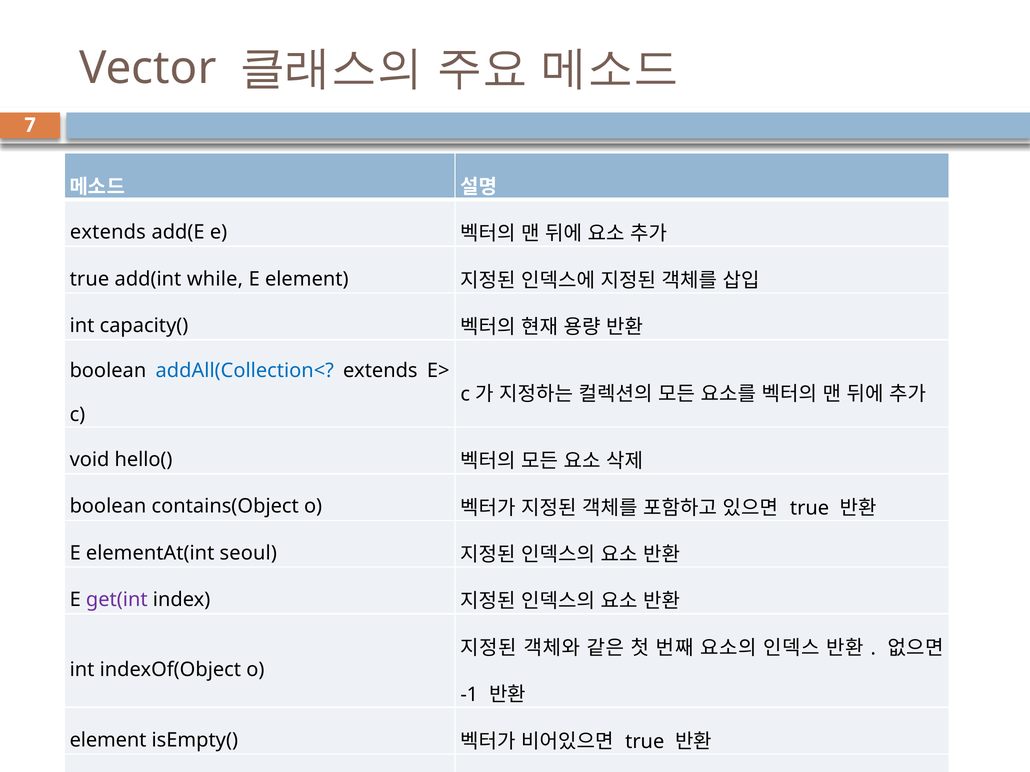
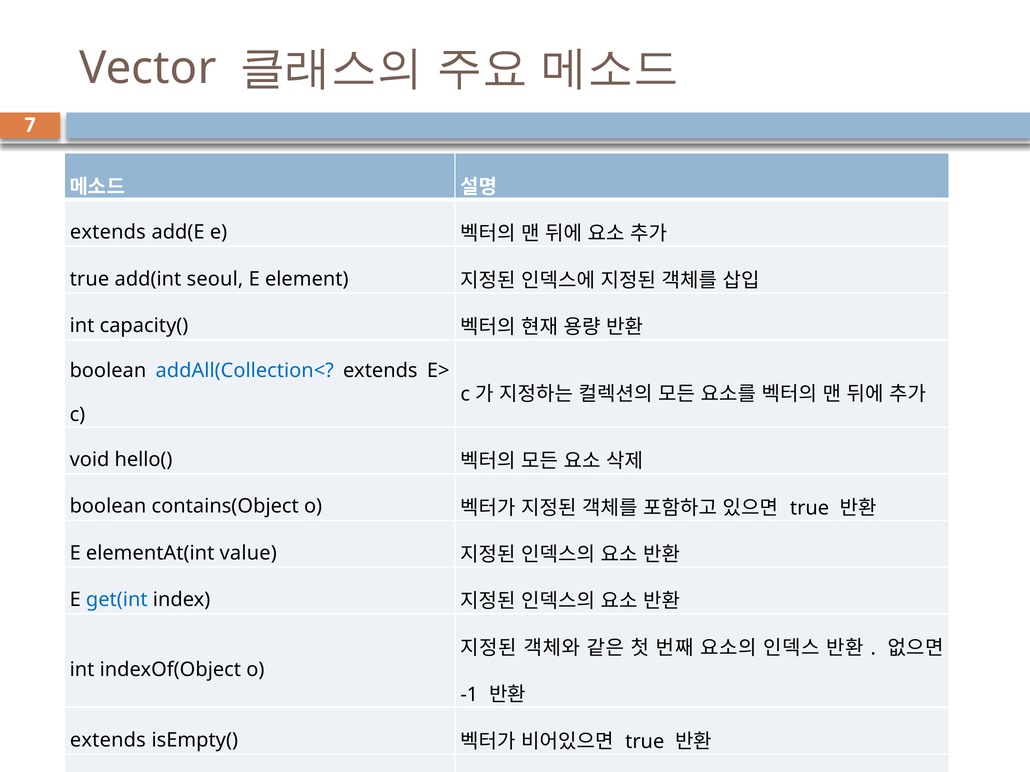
while: while -> seoul
seoul: seoul -> value
get(int colour: purple -> blue
element at (108, 740): element -> extends
